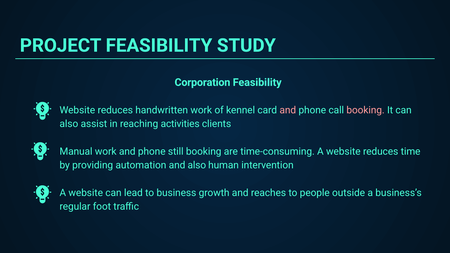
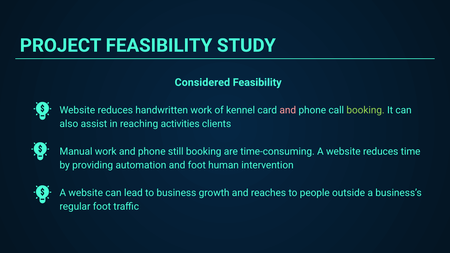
Corporation: Corporation -> Considered
booking at (366, 110) colour: pink -> light green
and also: also -> foot
